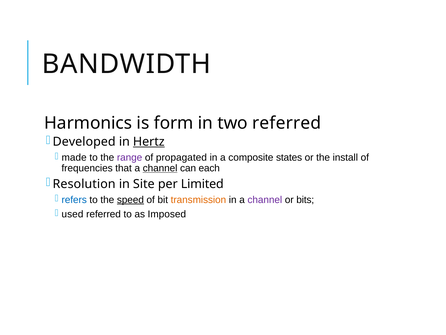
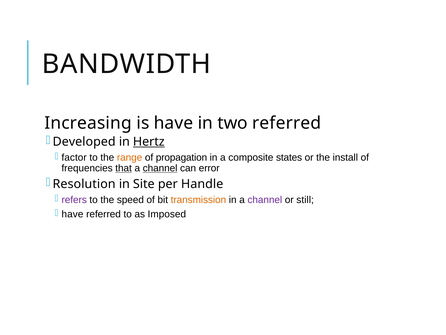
Harmonics: Harmonics -> Increasing
is form: form -> have
made: made -> factor
range colour: purple -> orange
propagated: propagated -> propagation
that underline: none -> present
each: each -> error
Limited: Limited -> Handle
refers colour: blue -> purple
speed underline: present -> none
bits: bits -> still
used at (72, 214): used -> have
